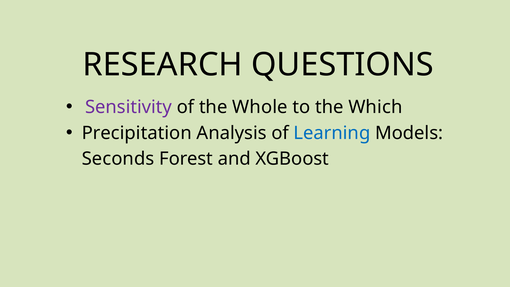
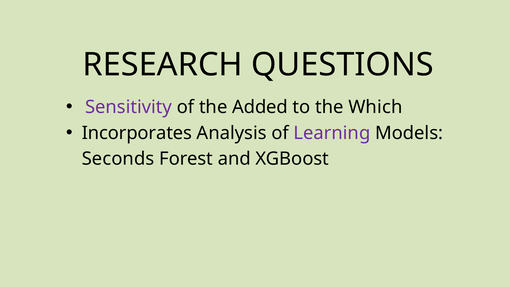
Whole: Whole -> Added
Precipitation: Precipitation -> Incorporates
Learning colour: blue -> purple
